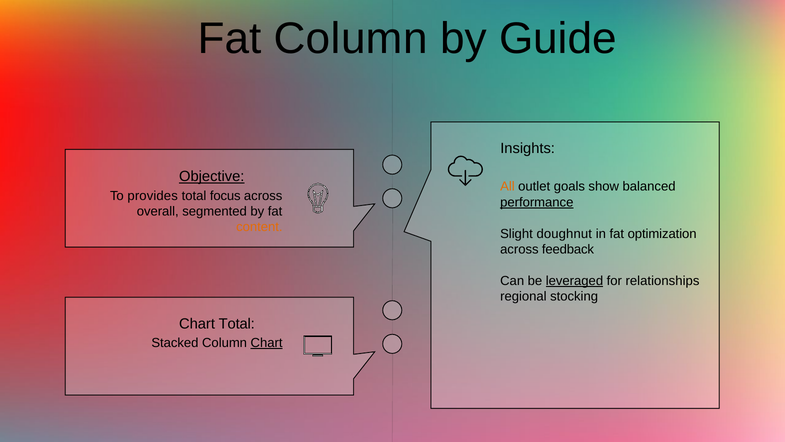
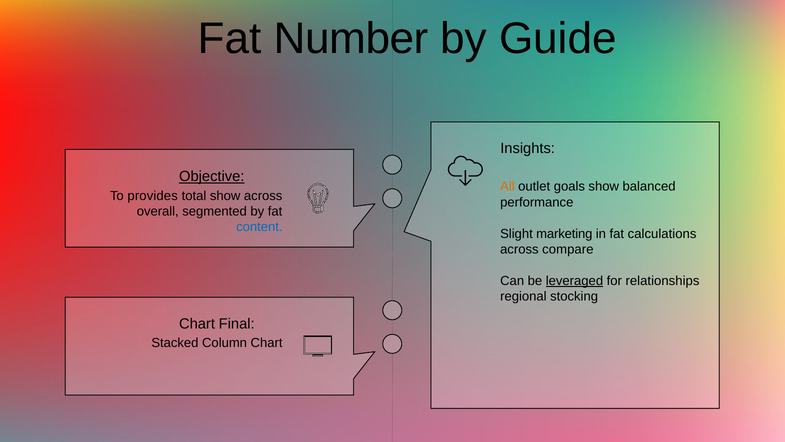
Fat Column: Column -> Number
total focus: focus -> show
performance underline: present -> none
content colour: orange -> blue
doughnut: doughnut -> marketing
optimization: optimization -> calculations
feedback: feedback -> compare
Chart Total: Total -> Final
Chart at (267, 343) underline: present -> none
